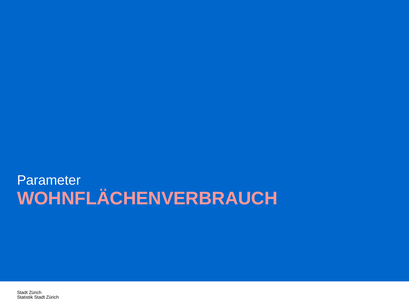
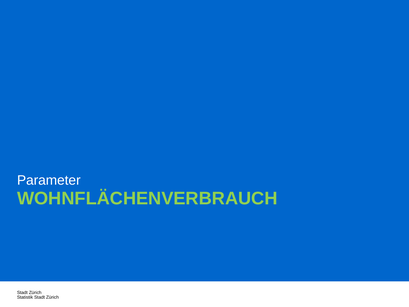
WOHNFLÄCHENVERBRAUCH colour: pink -> light green
